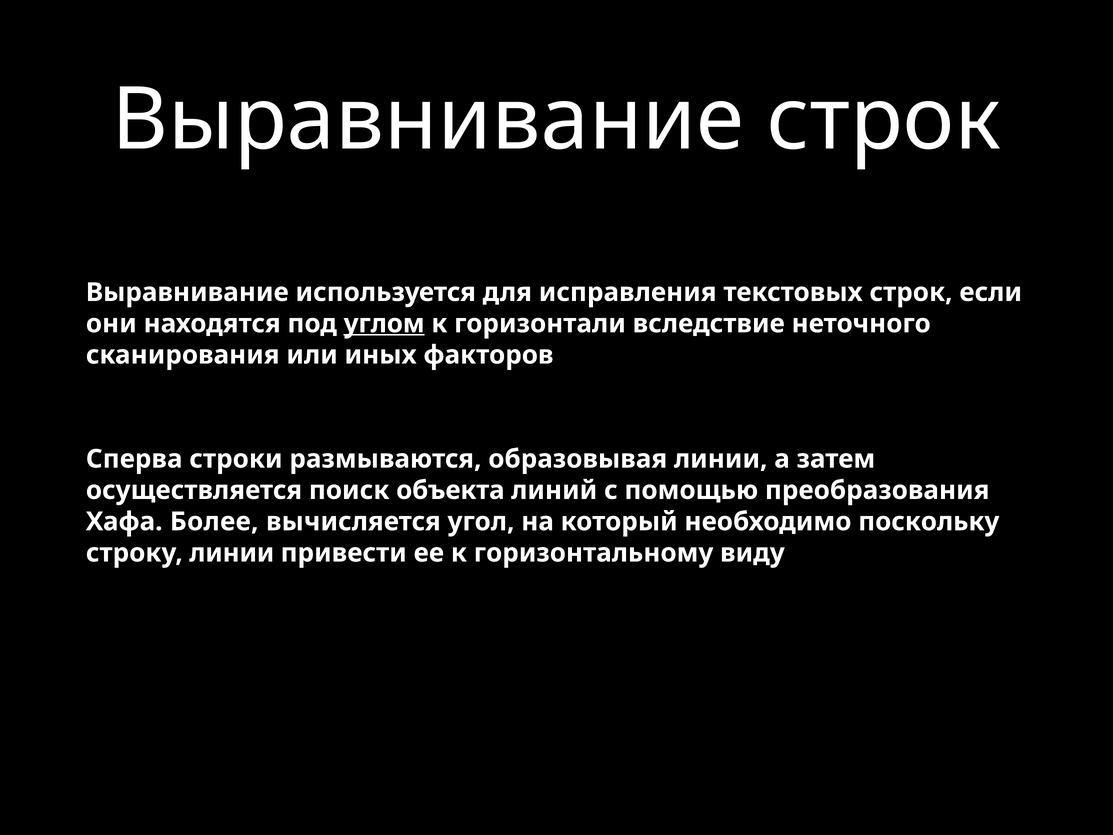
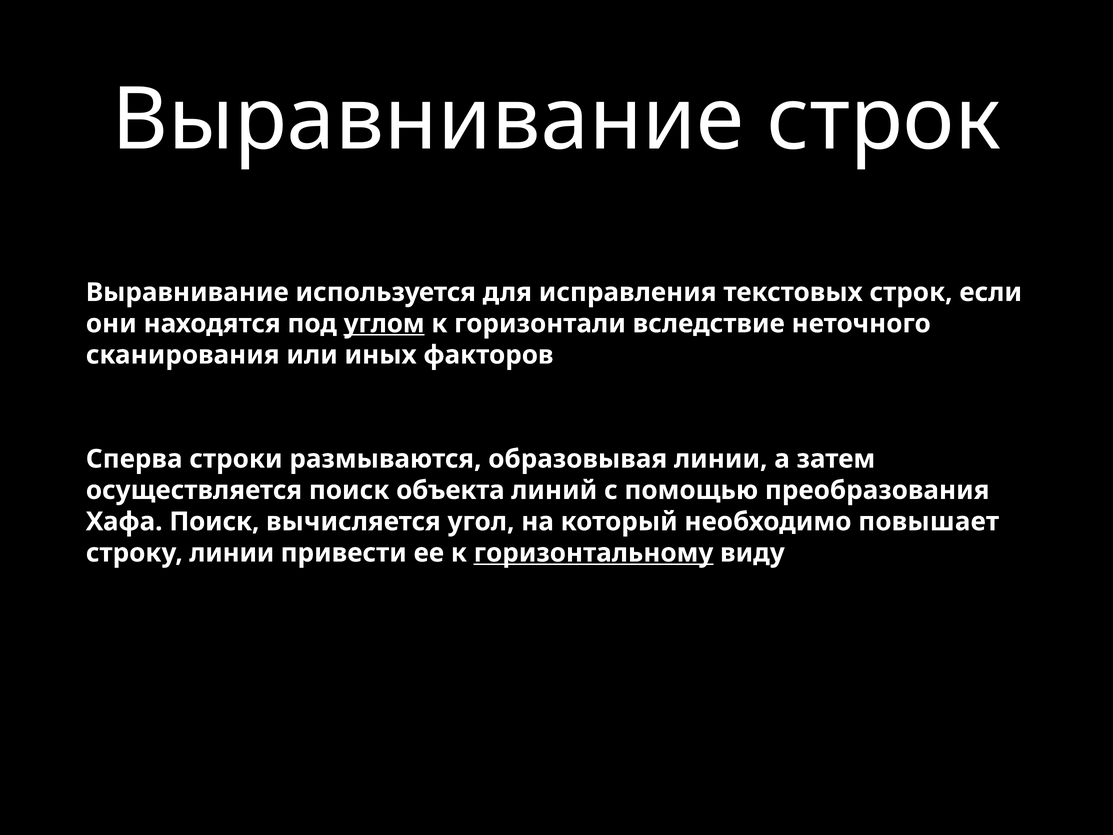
Хафа Более: Более -> Поиск
поскольку: поскольку -> повышает
горизонтальному underline: none -> present
